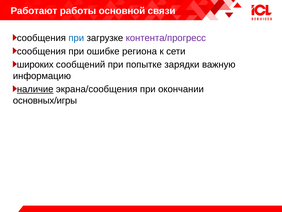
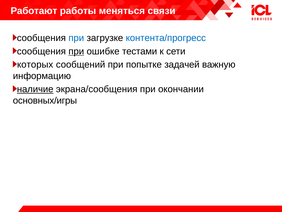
основной: основной -> меняться
контента/прогресс colour: purple -> blue
при at (76, 51) underline: none -> present
региона: региона -> тестами
широких: широких -> которых
зарядки: зарядки -> задачей
